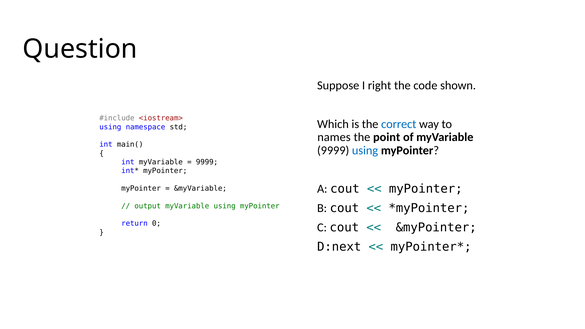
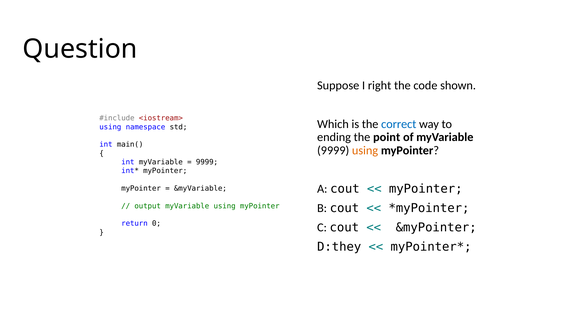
names: names -> ending
using at (365, 150) colour: blue -> orange
D:next: D:next -> D:they
